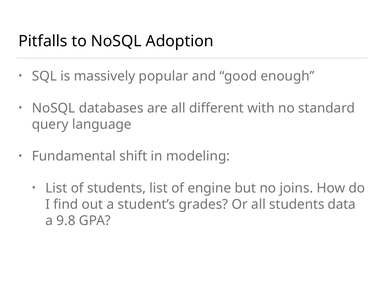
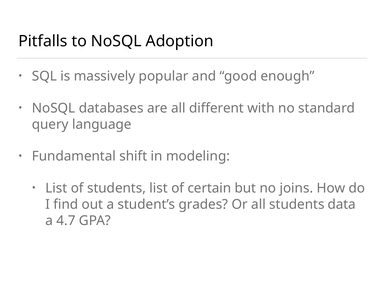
engine: engine -> certain
9.8: 9.8 -> 4.7
